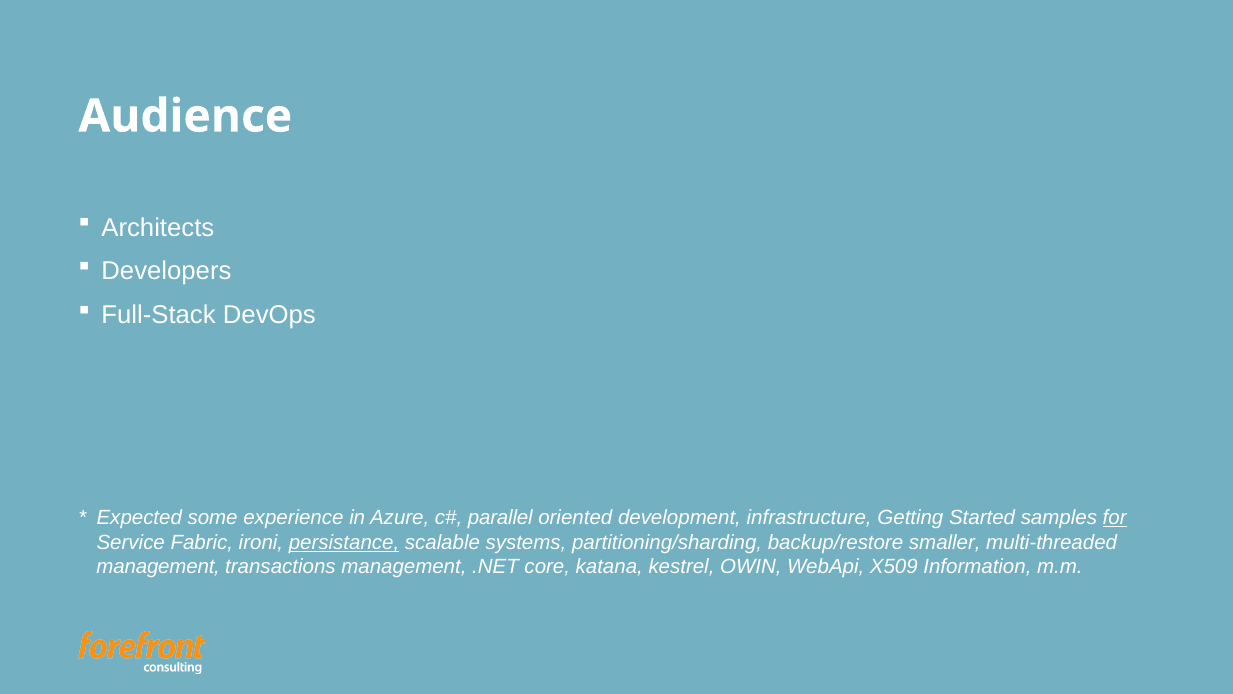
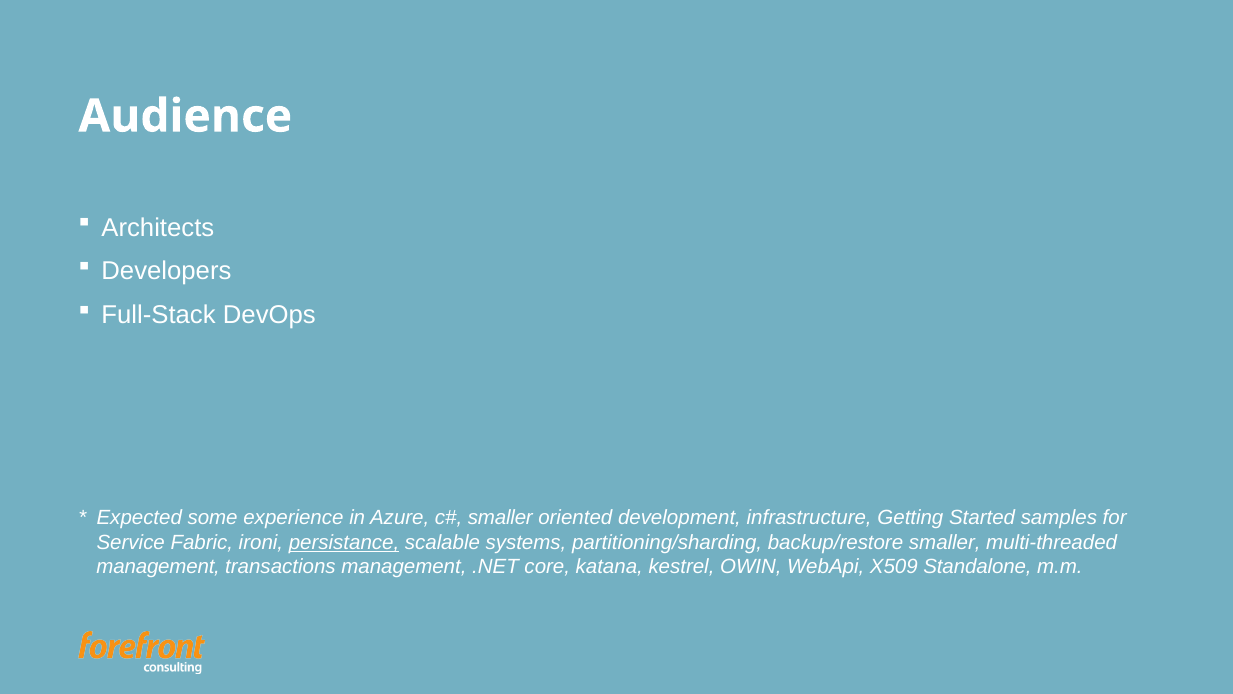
parallel at (500, 517): parallel -> smaller
for underline: present -> none
Information: Information -> Standalone
